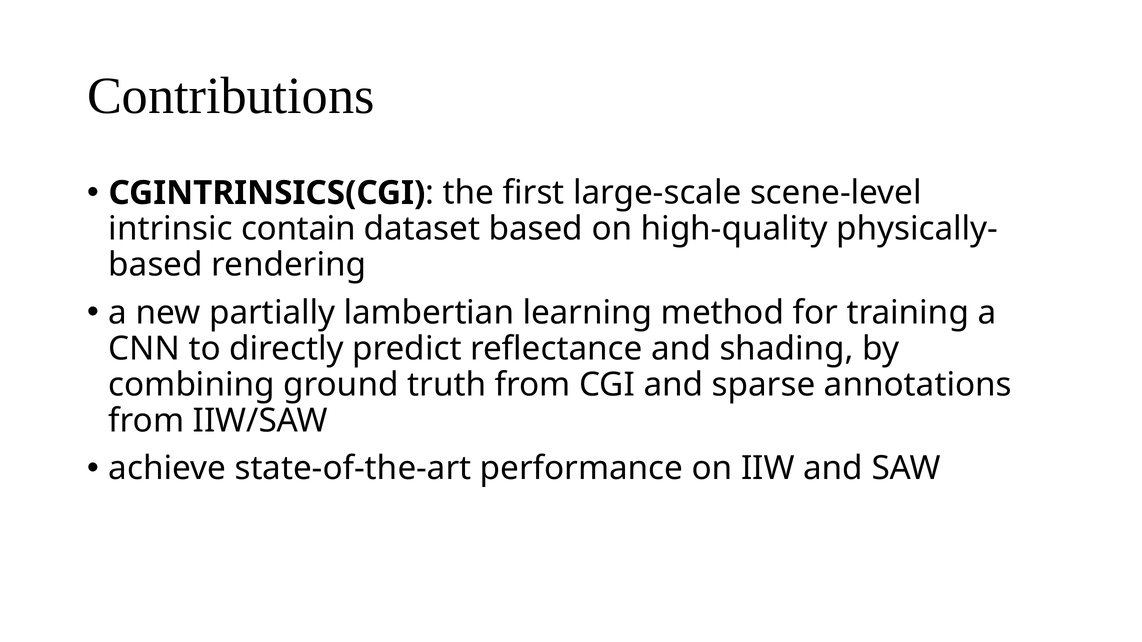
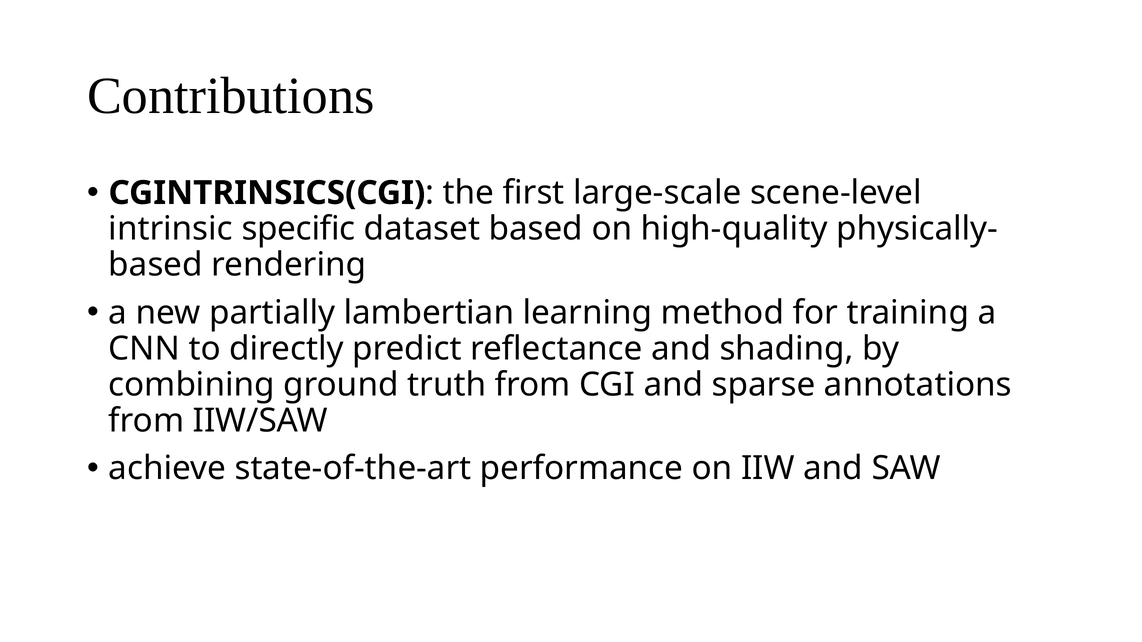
contain: contain -> specific
